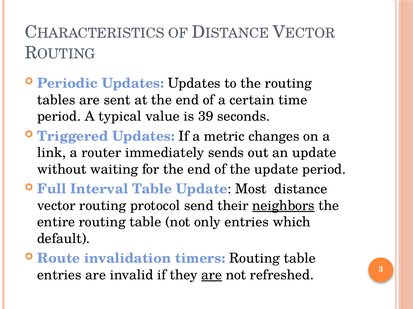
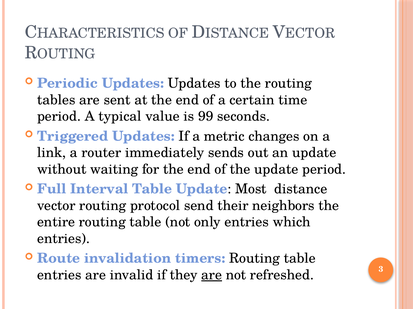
39: 39 -> 99
neighbors underline: present -> none
default at (64, 239): default -> entries
